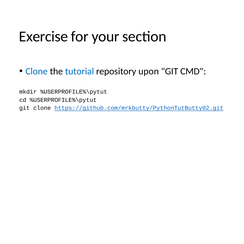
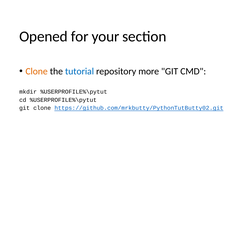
Exercise: Exercise -> Opened
Clone at (37, 71) colour: blue -> orange
upon: upon -> more
